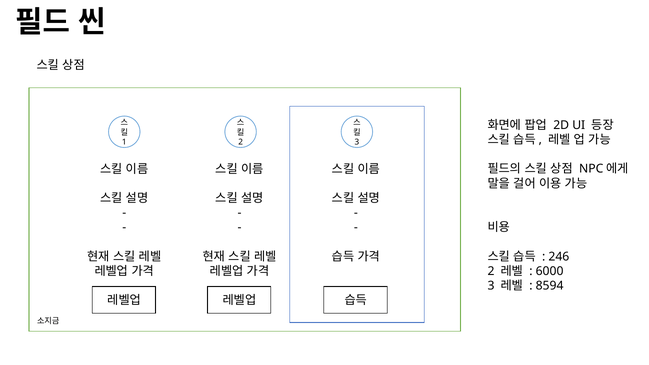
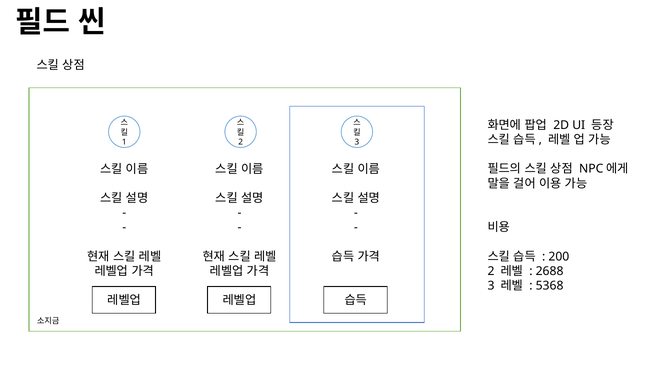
246: 246 -> 200
6000: 6000 -> 2688
8594: 8594 -> 5368
